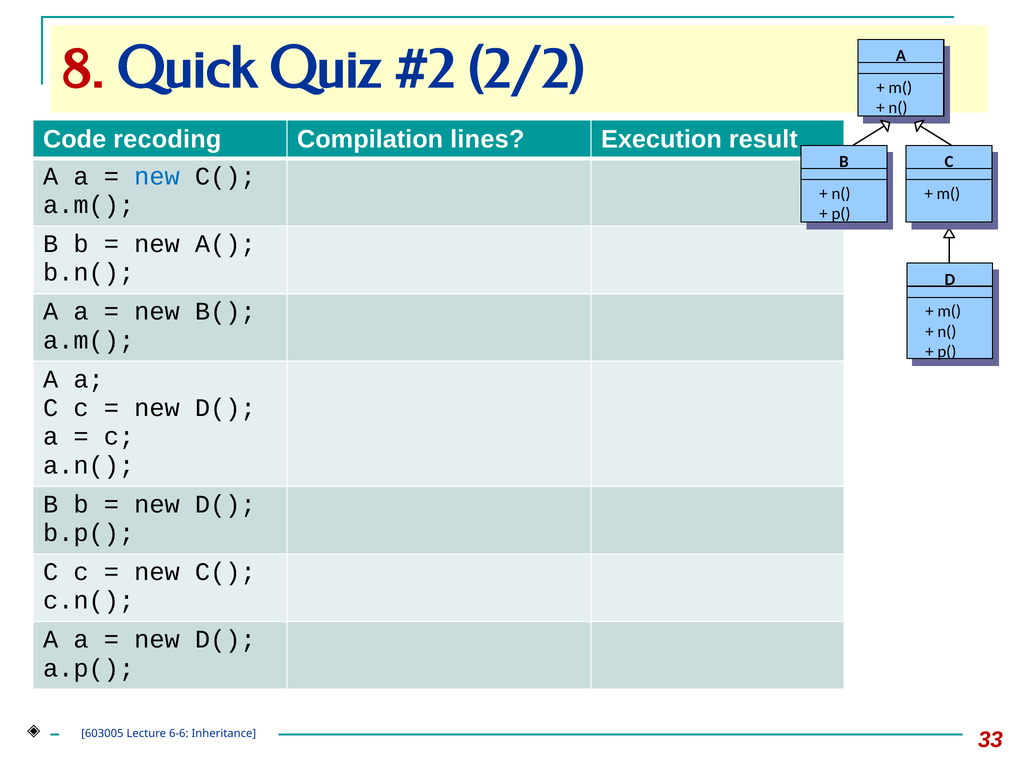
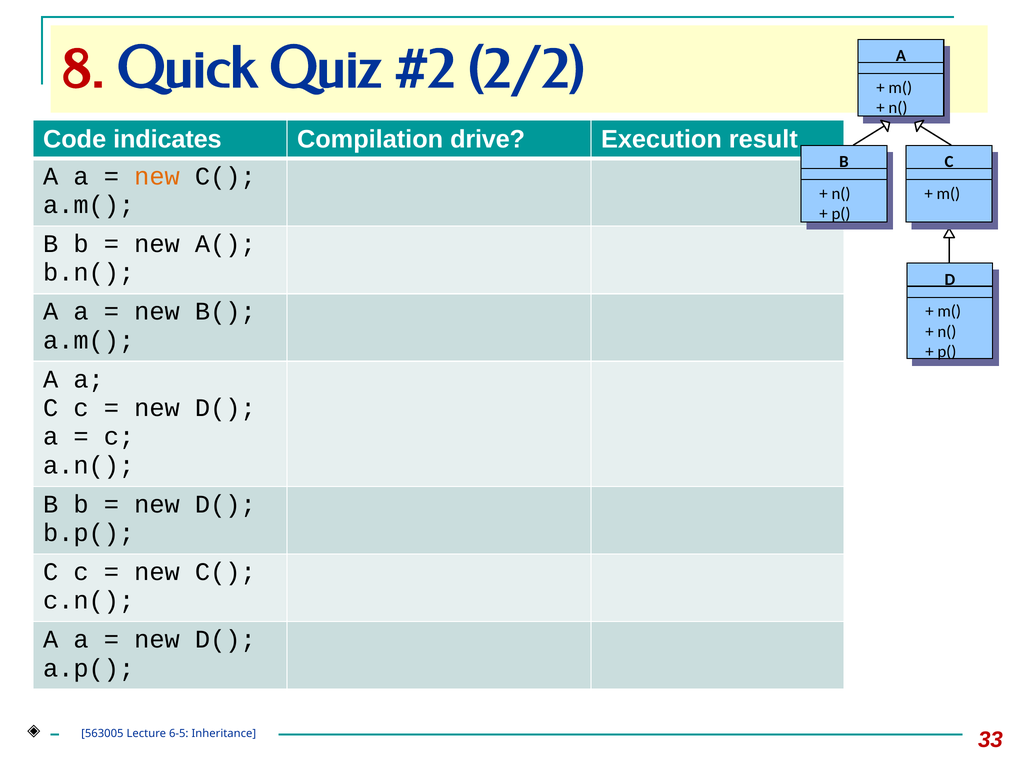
recoding: recoding -> indicates
lines: lines -> drive
new at (157, 176) colour: blue -> orange
603005: 603005 -> 563005
6-6: 6-6 -> 6-5
